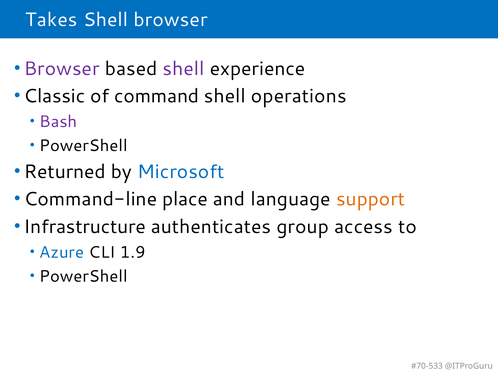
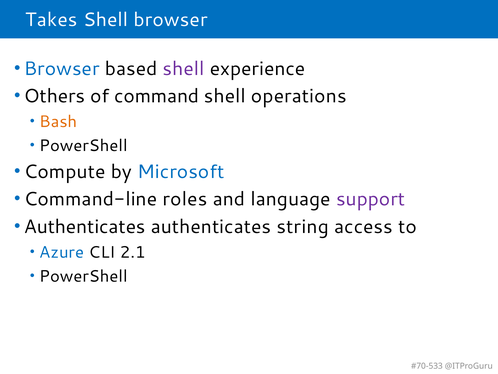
Browser at (62, 69) colour: purple -> blue
Classic: Classic -> Others
Bash colour: purple -> orange
Returned: Returned -> Compute
place: place -> roles
support colour: orange -> purple
Infrastructure at (85, 226): Infrastructure -> Authenticates
group: group -> string
1.9: 1.9 -> 2.1
